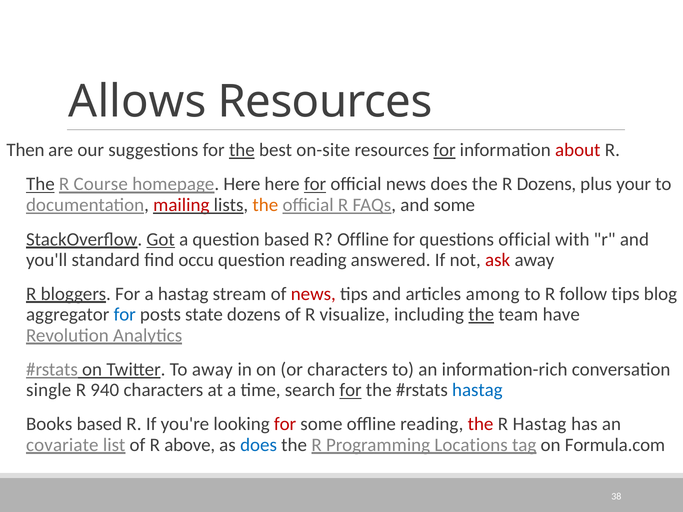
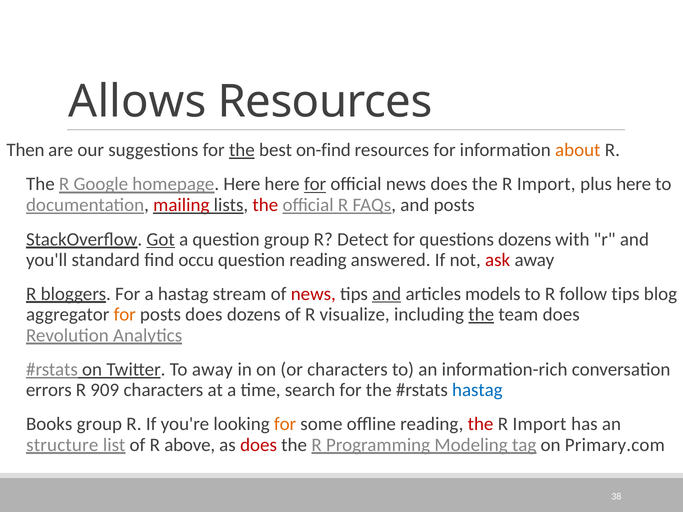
on-site: on-site -> on-find
for at (445, 150) underline: present -> none
about colour: red -> orange
The at (40, 184) underline: present -> none
Course: Course -> Google
Dozens at (546, 184): Dozens -> Import
plus your: your -> here
the at (265, 205) colour: orange -> red
and some: some -> posts
question based: based -> group
R Offline: Offline -> Detect
questions official: official -> dozens
and at (387, 294) underline: none -> present
among: among -> models
for at (125, 315) colour: blue -> orange
posts state: state -> does
team have: have -> does
single: single -> errors
940: 940 -> 909
for at (351, 390) underline: present -> none
Books based: based -> group
for at (285, 424) colour: red -> orange
Hastag at (540, 424): Hastag -> Import
covariate: covariate -> structure
does at (259, 445) colour: blue -> red
Locations: Locations -> Modeling
Formula.com: Formula.com -> Primary.com
